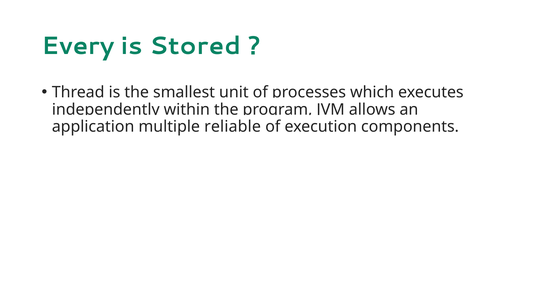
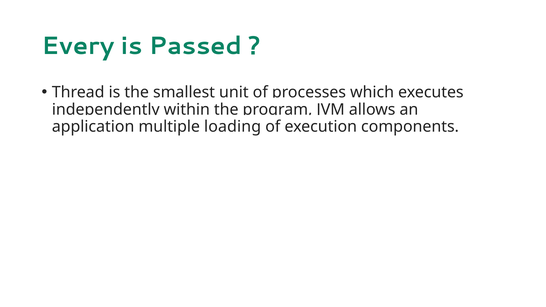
Stored: Stored -> Passed
reliable: reliable -> loading
